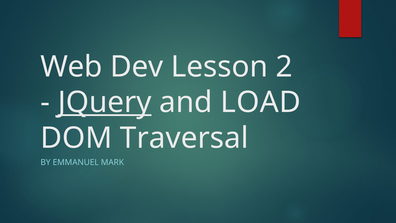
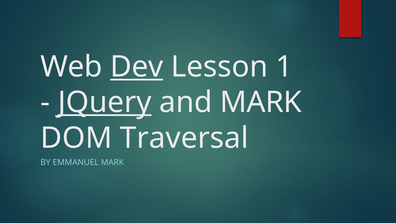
Dev underline: none -> present
2: 2 -> 1
and LOAD: LOAD -> MARK
